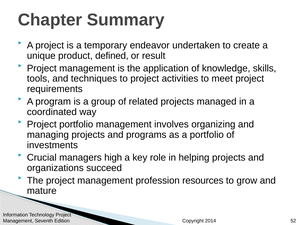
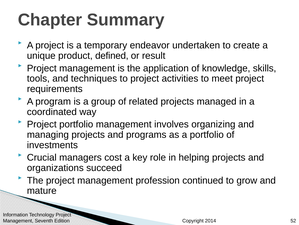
high: high -> cost
resources: resources -> continued
